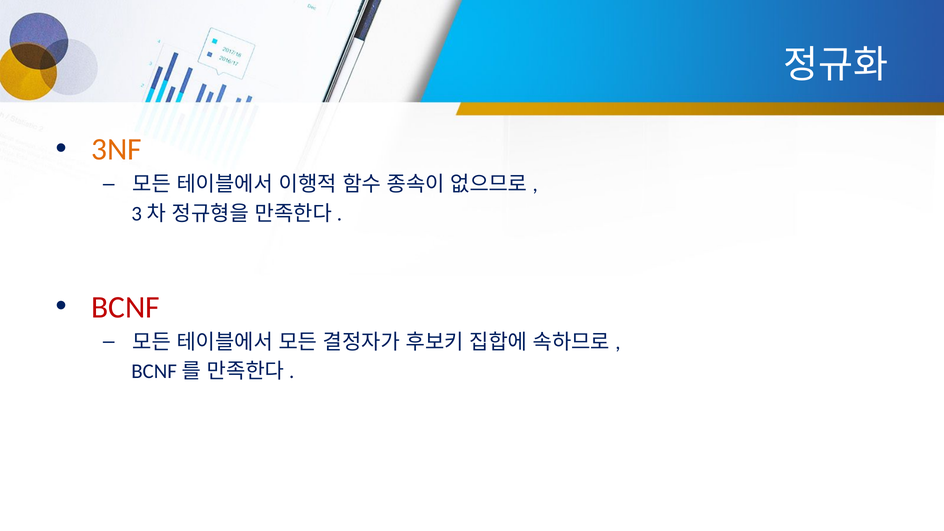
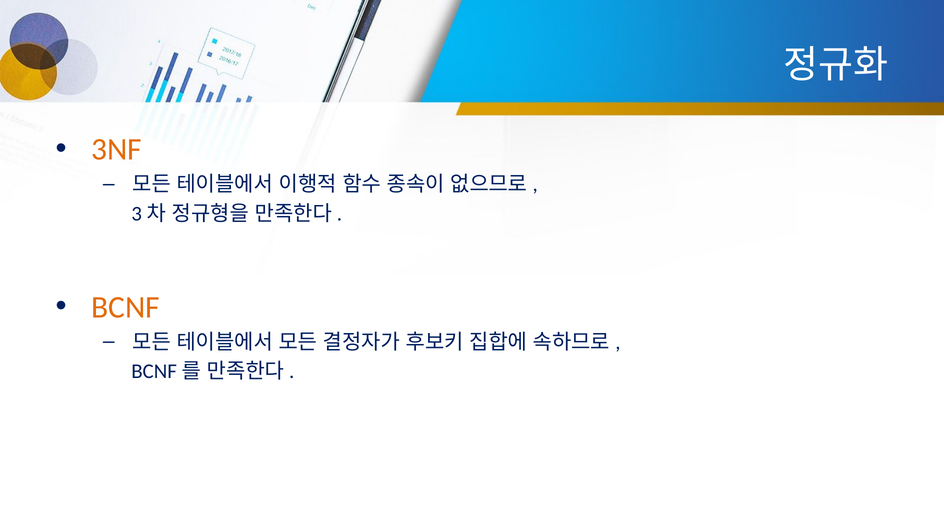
BCNF colour: red -> orange
